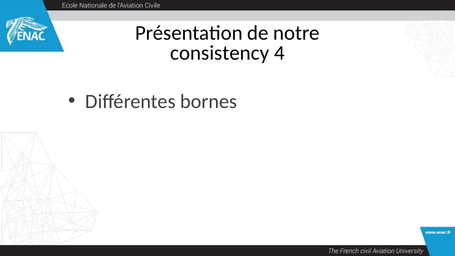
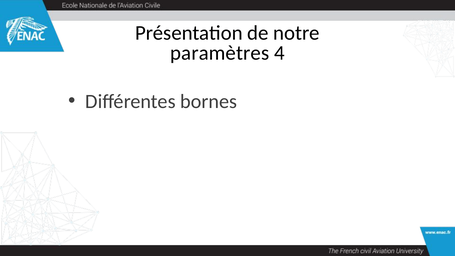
consistency: consistency -> paramètres
